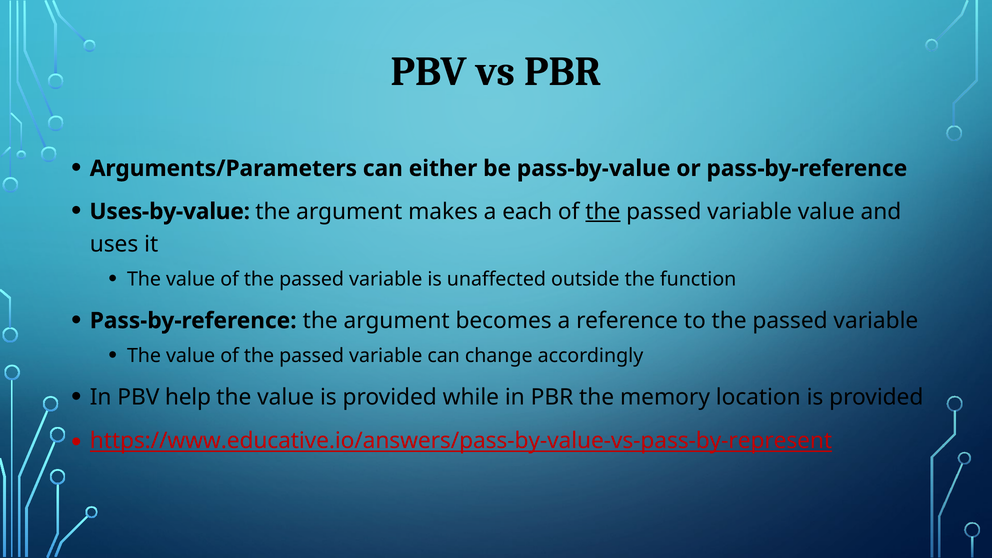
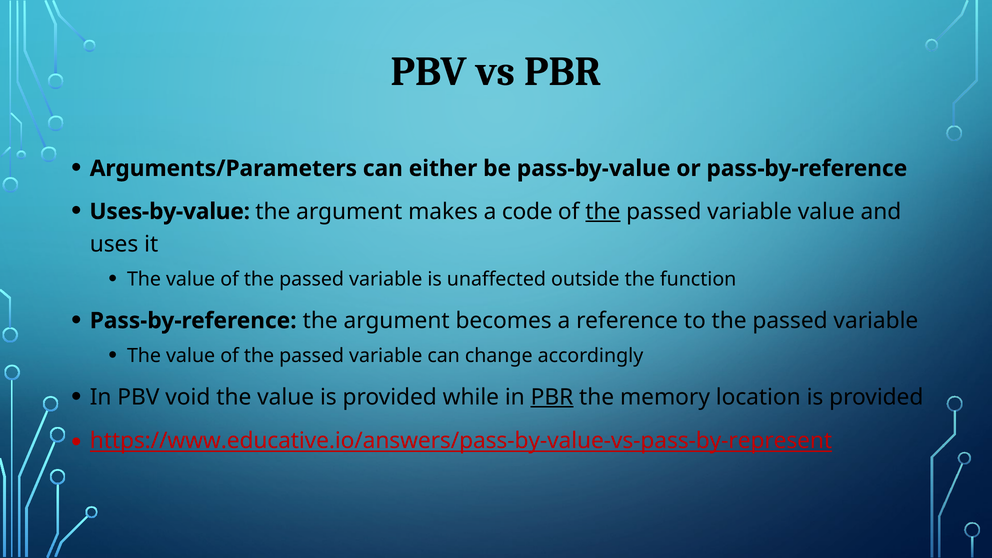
each: each -> code
help: help -> void
PBR at (552, 397) underline: none -> present
